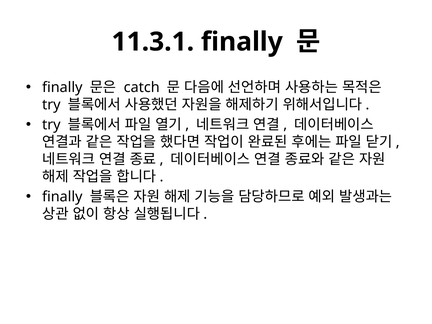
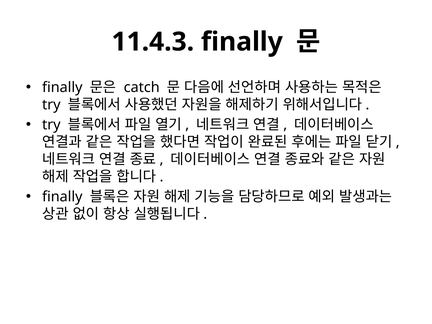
11.3.1: 11.3.1 -> 11.4.3
